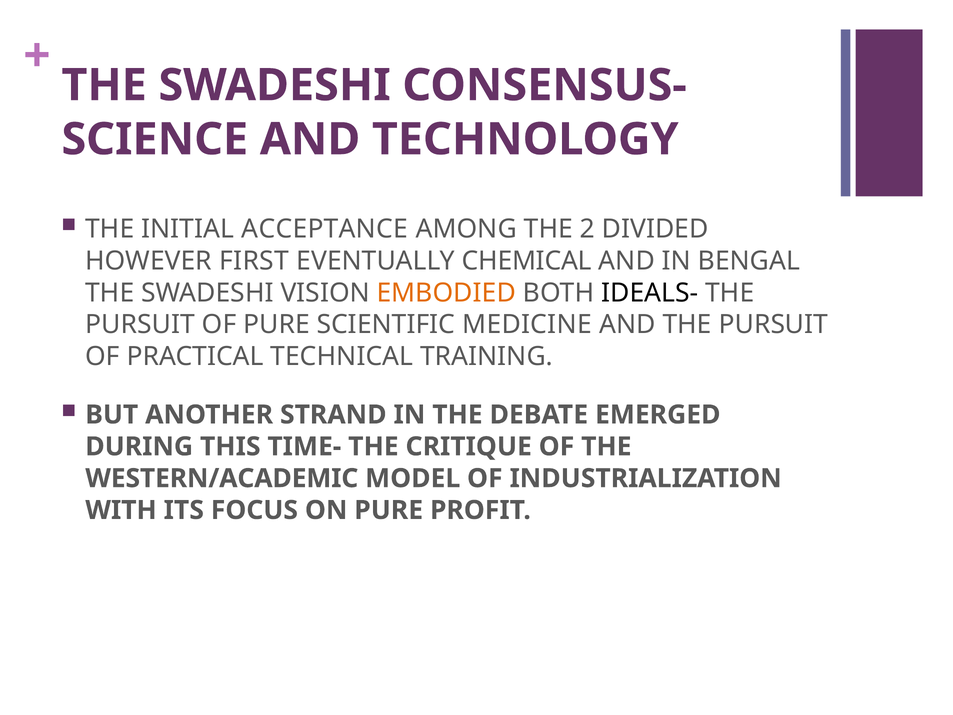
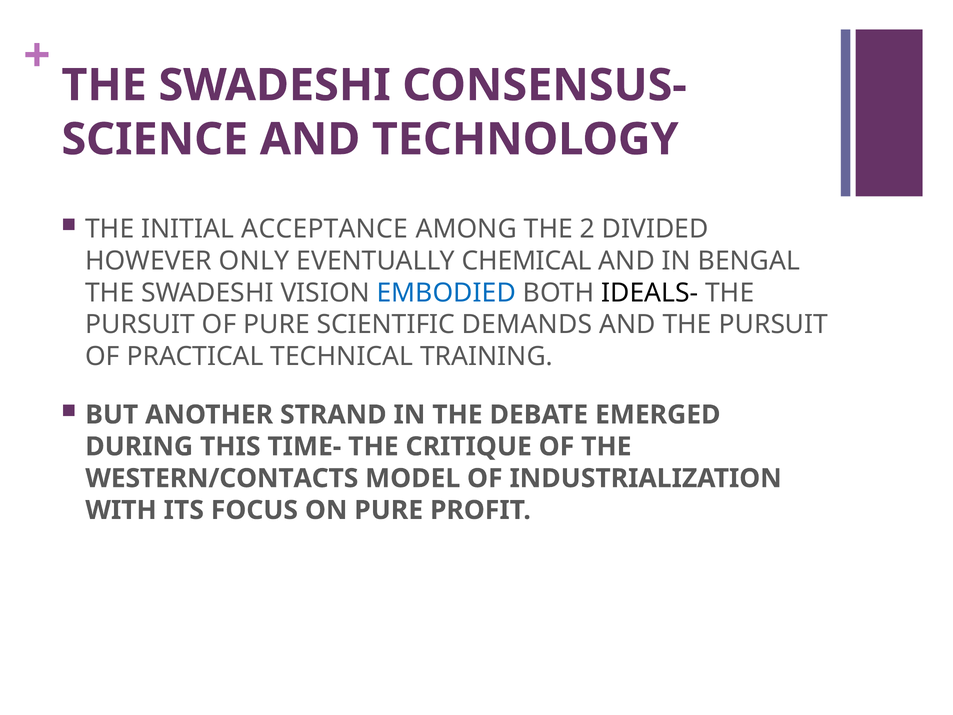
FIRST: FIRST -> ONLY
EMBODIED colour: orange -> blue
MEDICINE: MEDICINE -> DEMANDS
WESTERN/ACADEMIC: WESTERN/ACADEMIC -> WESTERN/CONTACTS
